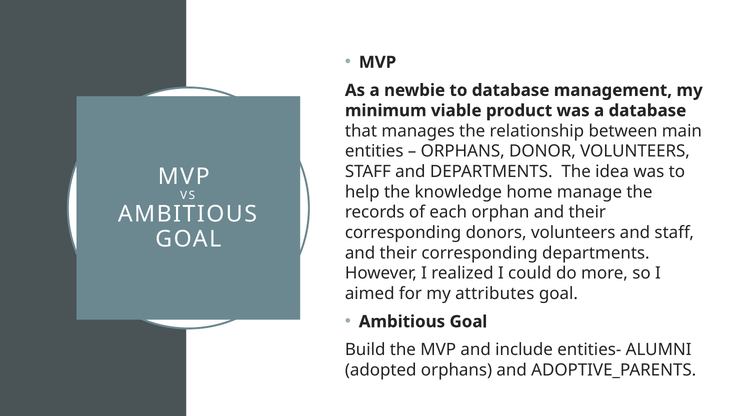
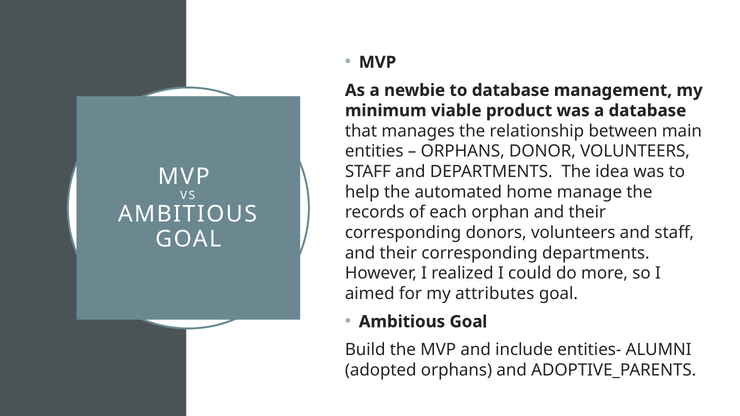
knowledge: knowledge -> automated
